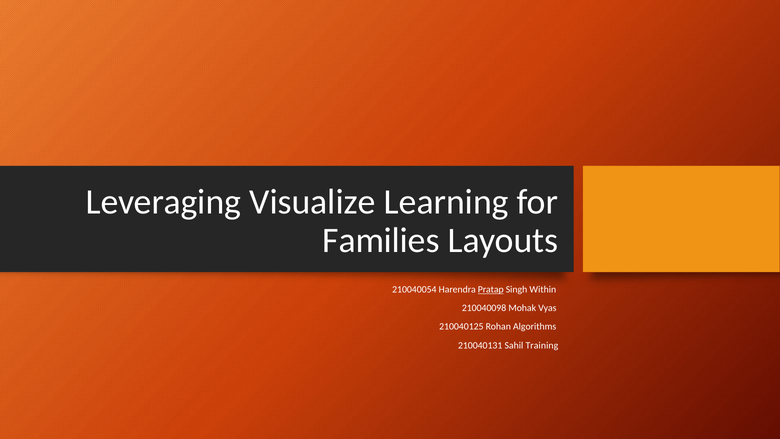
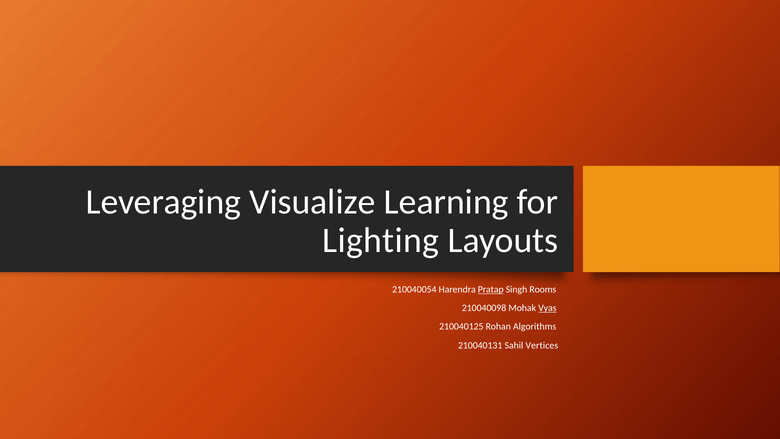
Families: Families -> Lighting
Within: Within -> Rooms
Vyas underline: none -> present
Training: Training -> Vertices
